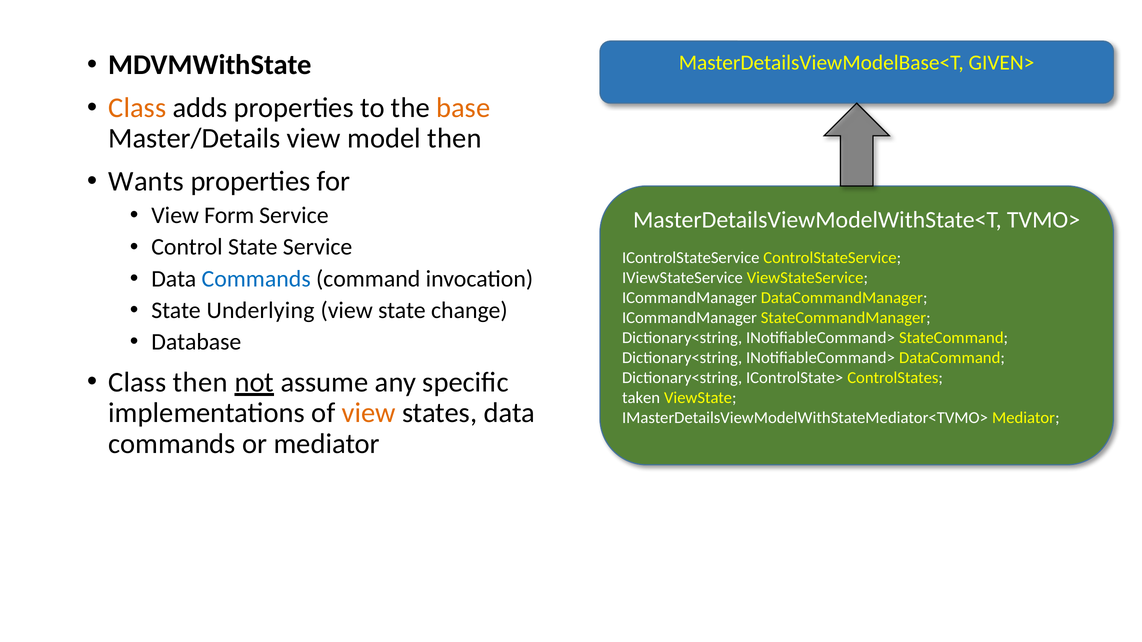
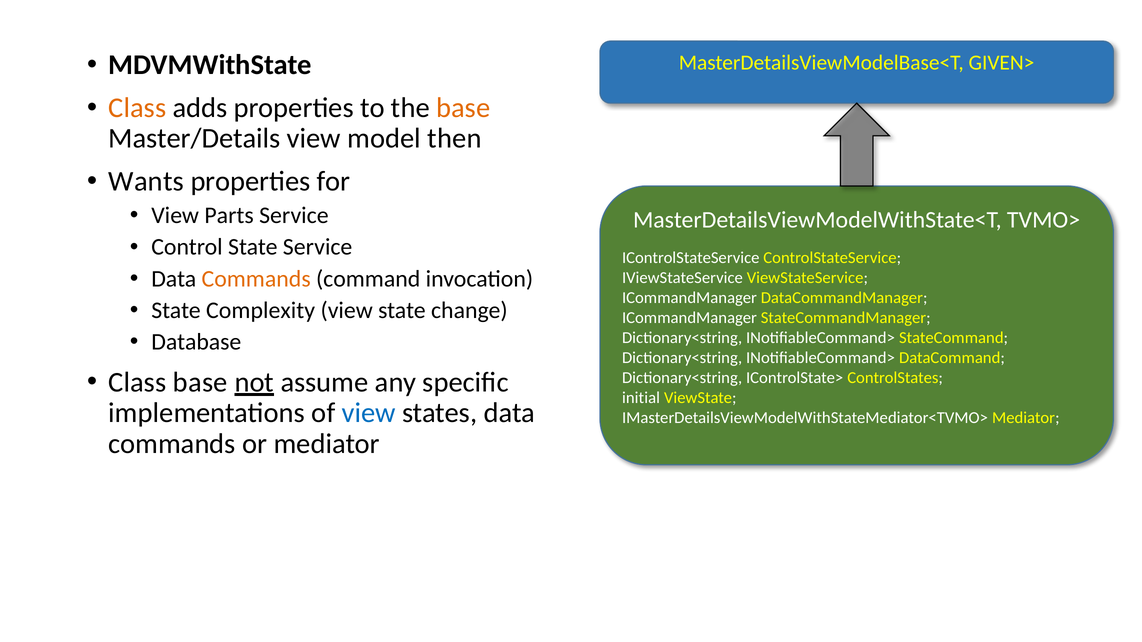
Form: Form -> Parts
Commands at (256, 279) colour: blue -> orange
Underlying: Underlying -> Complexity
Class then: then -> base
taken: taken -> initial
view at (369, 413) colour: orange -> blue
